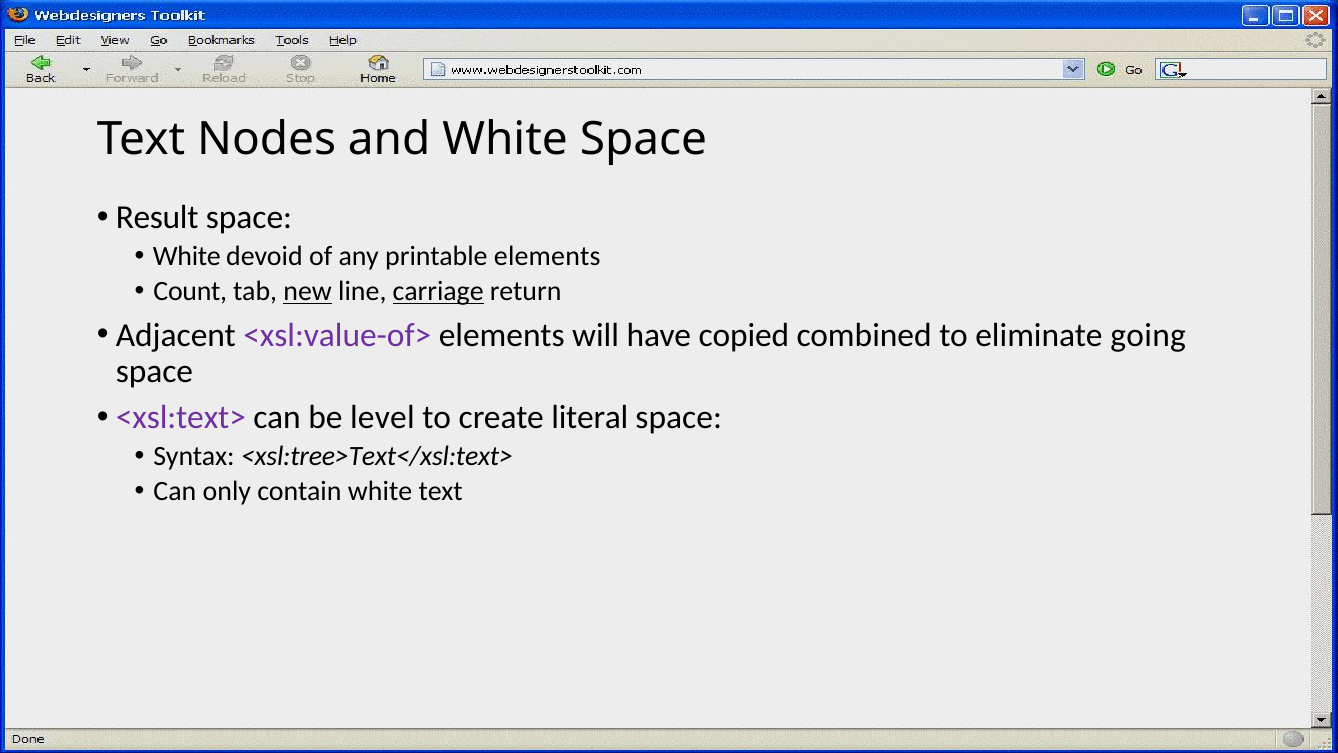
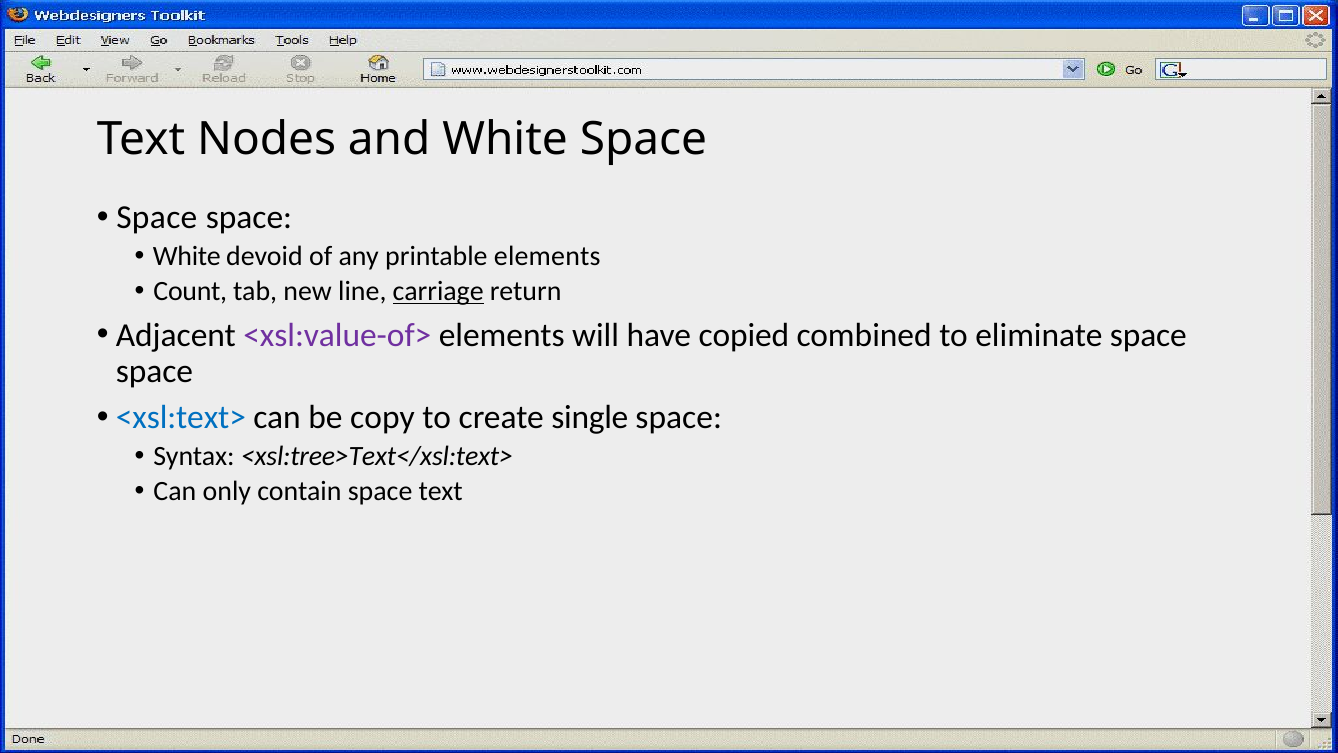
Result at (157, 218): Result -> Space
new underline: present -> none
eliminate going: going -> space
<xsl:text> colour: purple -> blue
level: level -> copy
literal: literal -> single
contain white: white -> space
